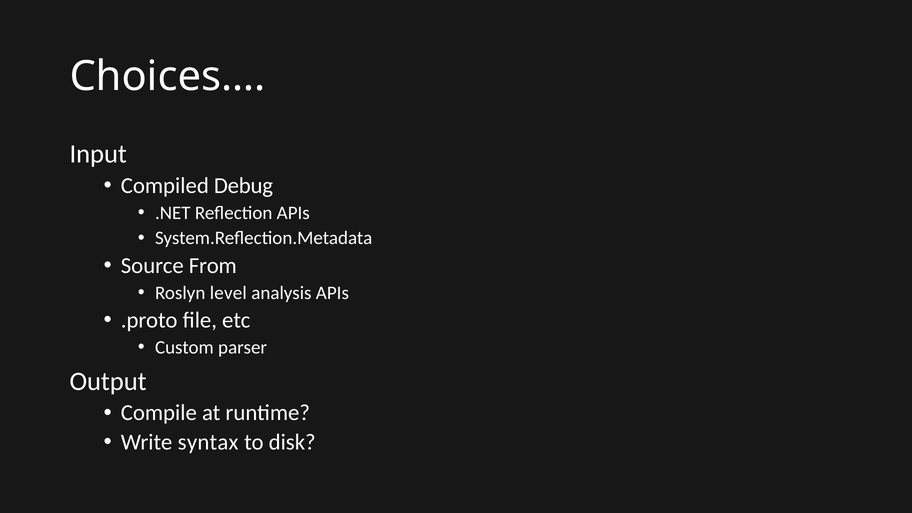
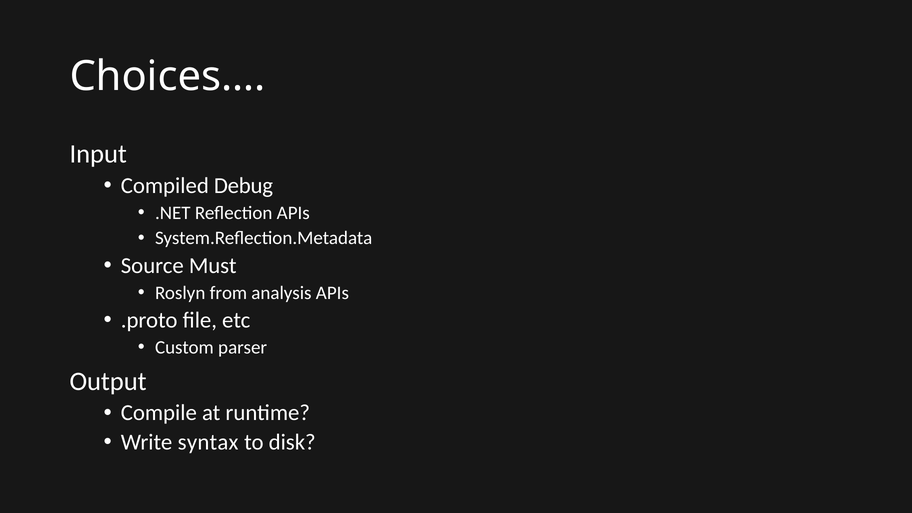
From: From -> Must
level: level -> from
